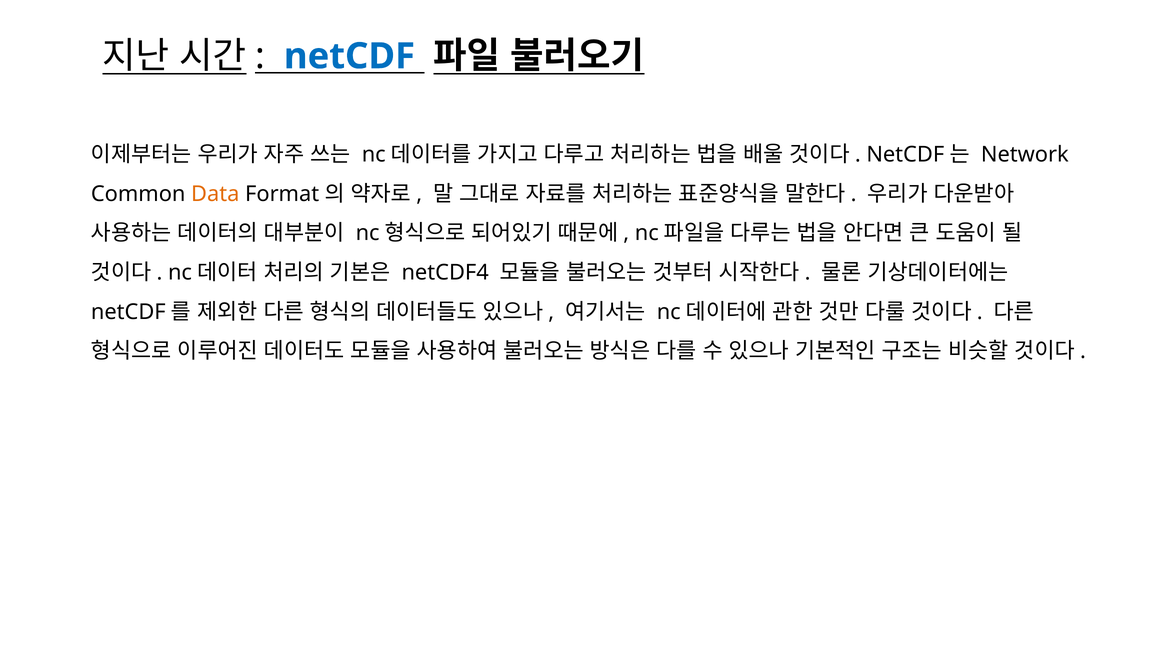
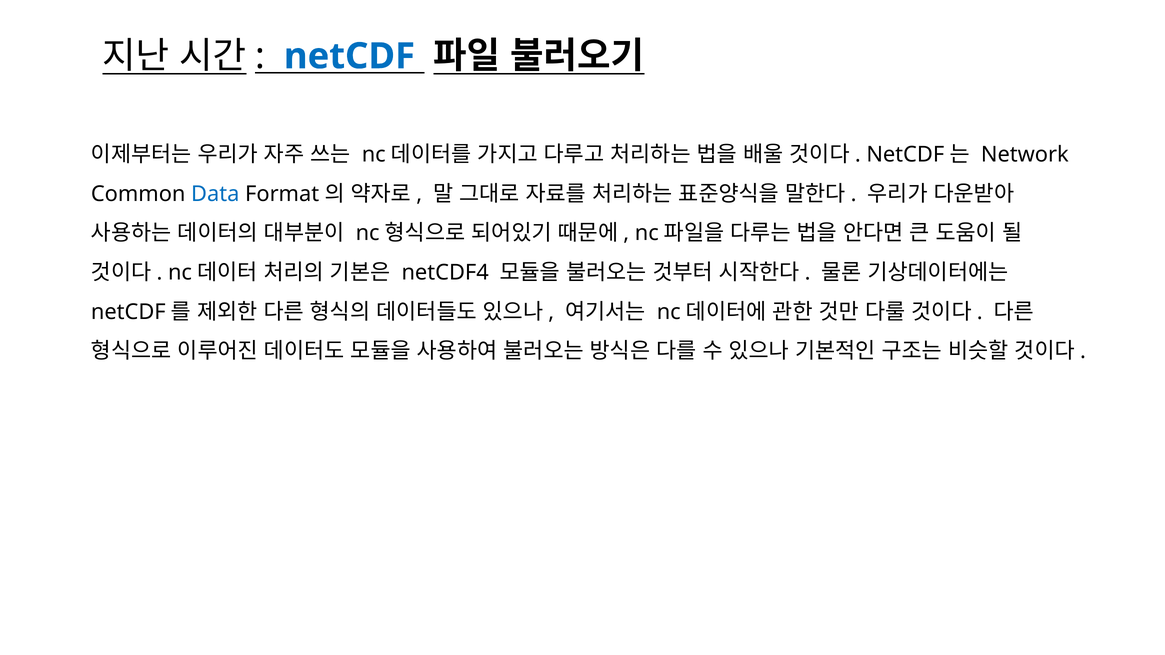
Data colour: orange -> blue
